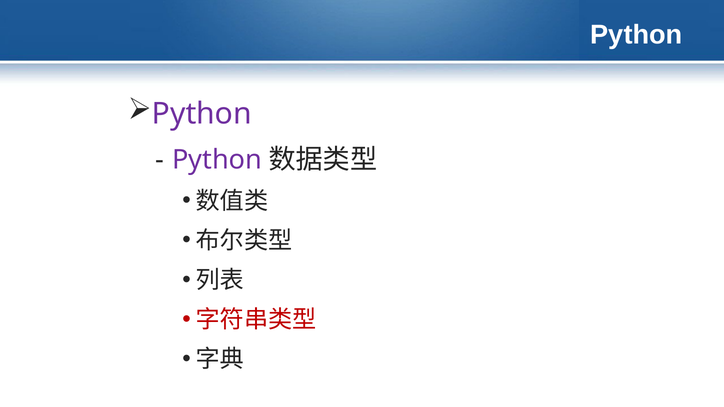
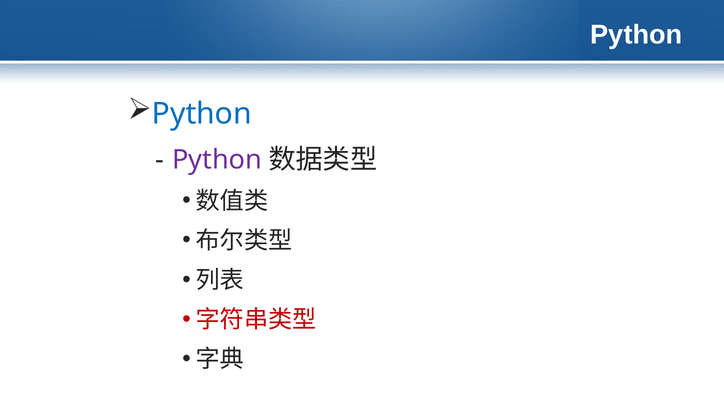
Python at (202, 114) colour: purple -> blue
